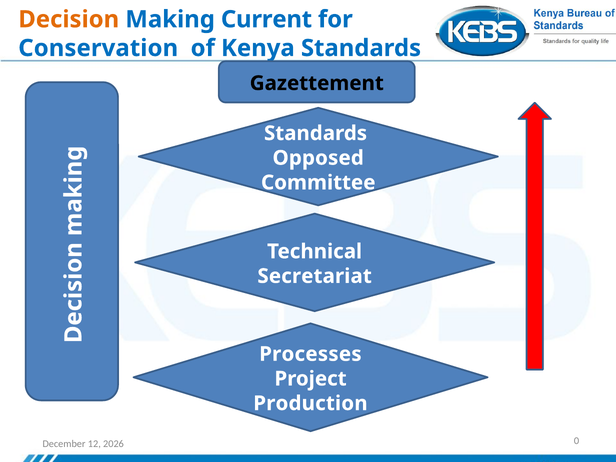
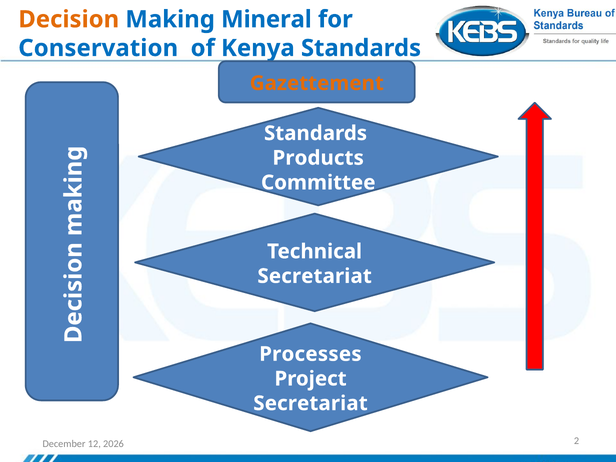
Current: Current -> Mineral
Gazettement colour: black -> orange
Opposed: Opposed -> Products
Production at (310, 403): Production -> Secretariat
0: 0 -> 2
